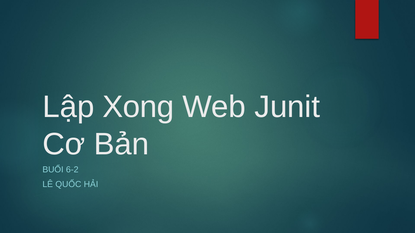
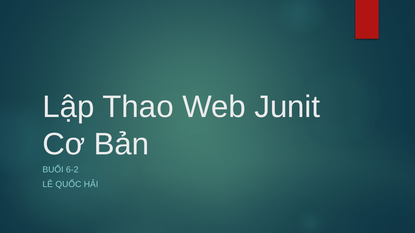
Xong: Xong -> Thao
